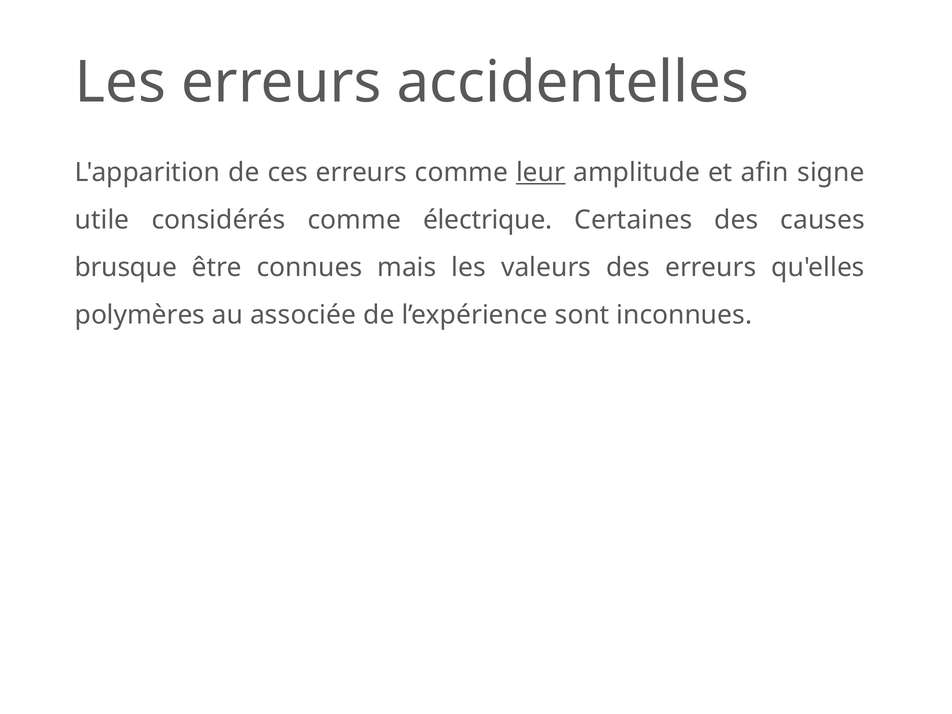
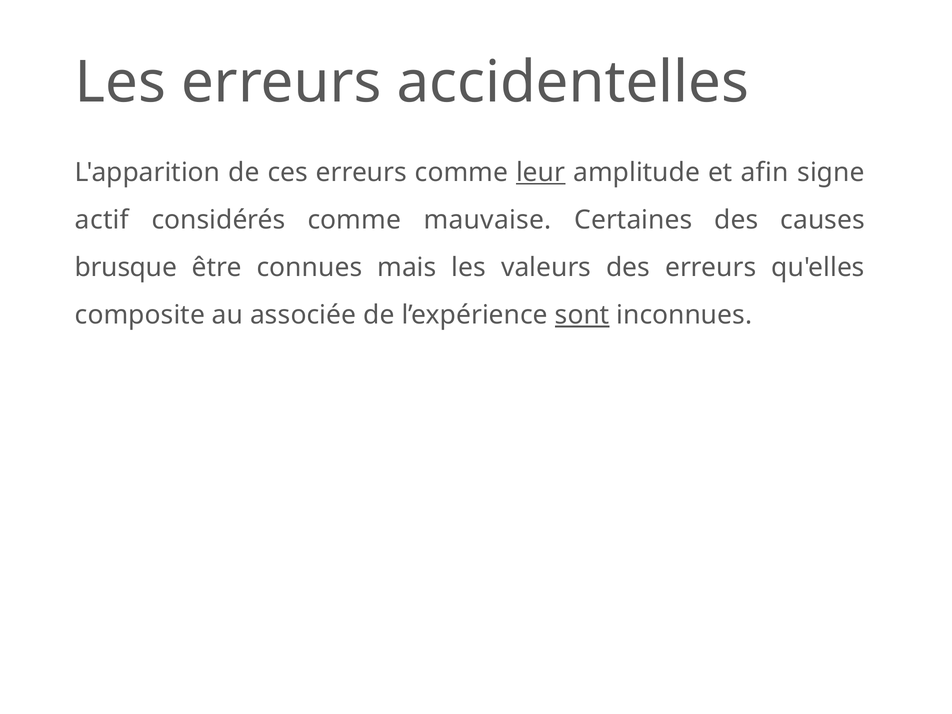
utile: utile -> actif
électrique: électrique -> mauvaise
polymères: polymères -> composite
sont underline: none -> present
